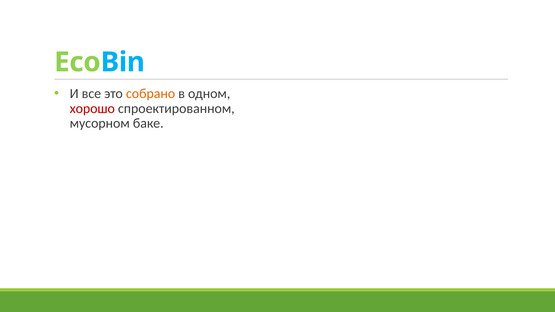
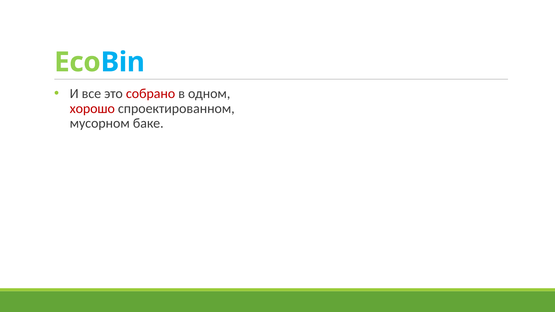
собрано colour: orange -> red
